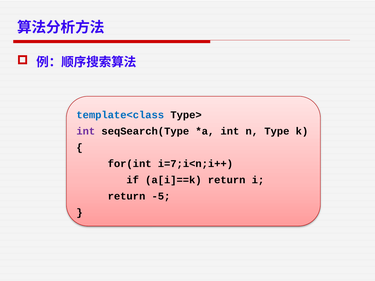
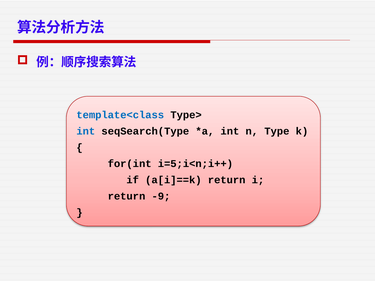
int at (86, 131) colour: purple -> blue
i=7;i<n;i++: i=7;i<n;i++ -> i=5;i<n;i++
-5: -5 -> -9
